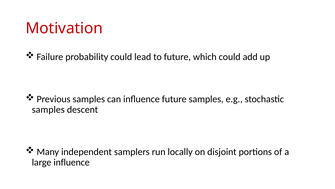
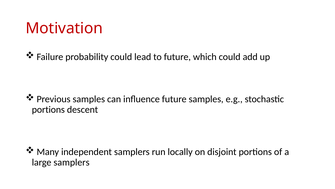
samples at (48, 109): samples -> portions
large influence: influence -> samplers
